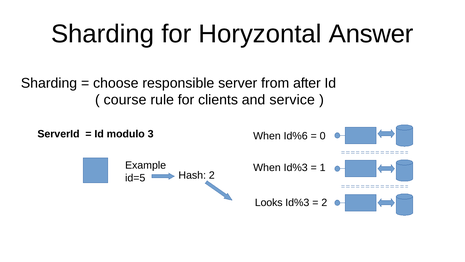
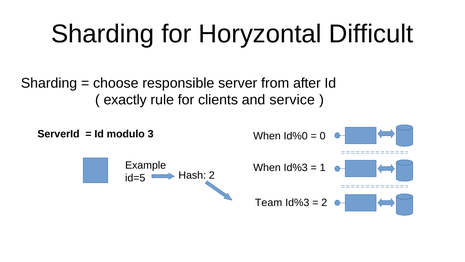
Answer: Answer -> Difficult
course: course -> exactly
Id%6: Id%6 -> Id%0
Looks: Looks -> Team
